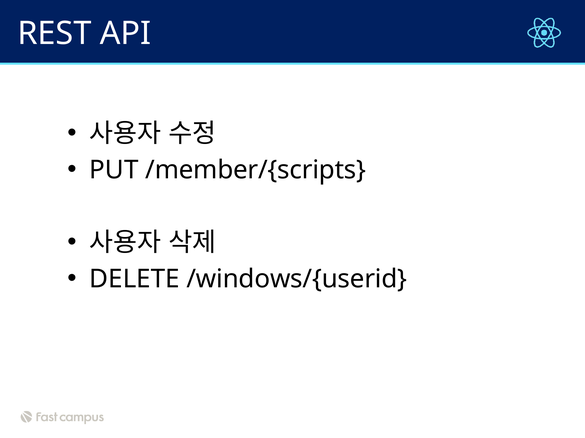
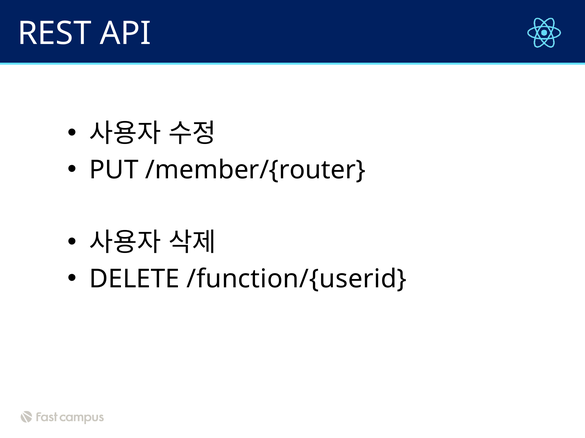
/member/{scripts: /member/{scripts -> /member/{router
/windows/{userid: /windows/{userid -> /function/{userid
